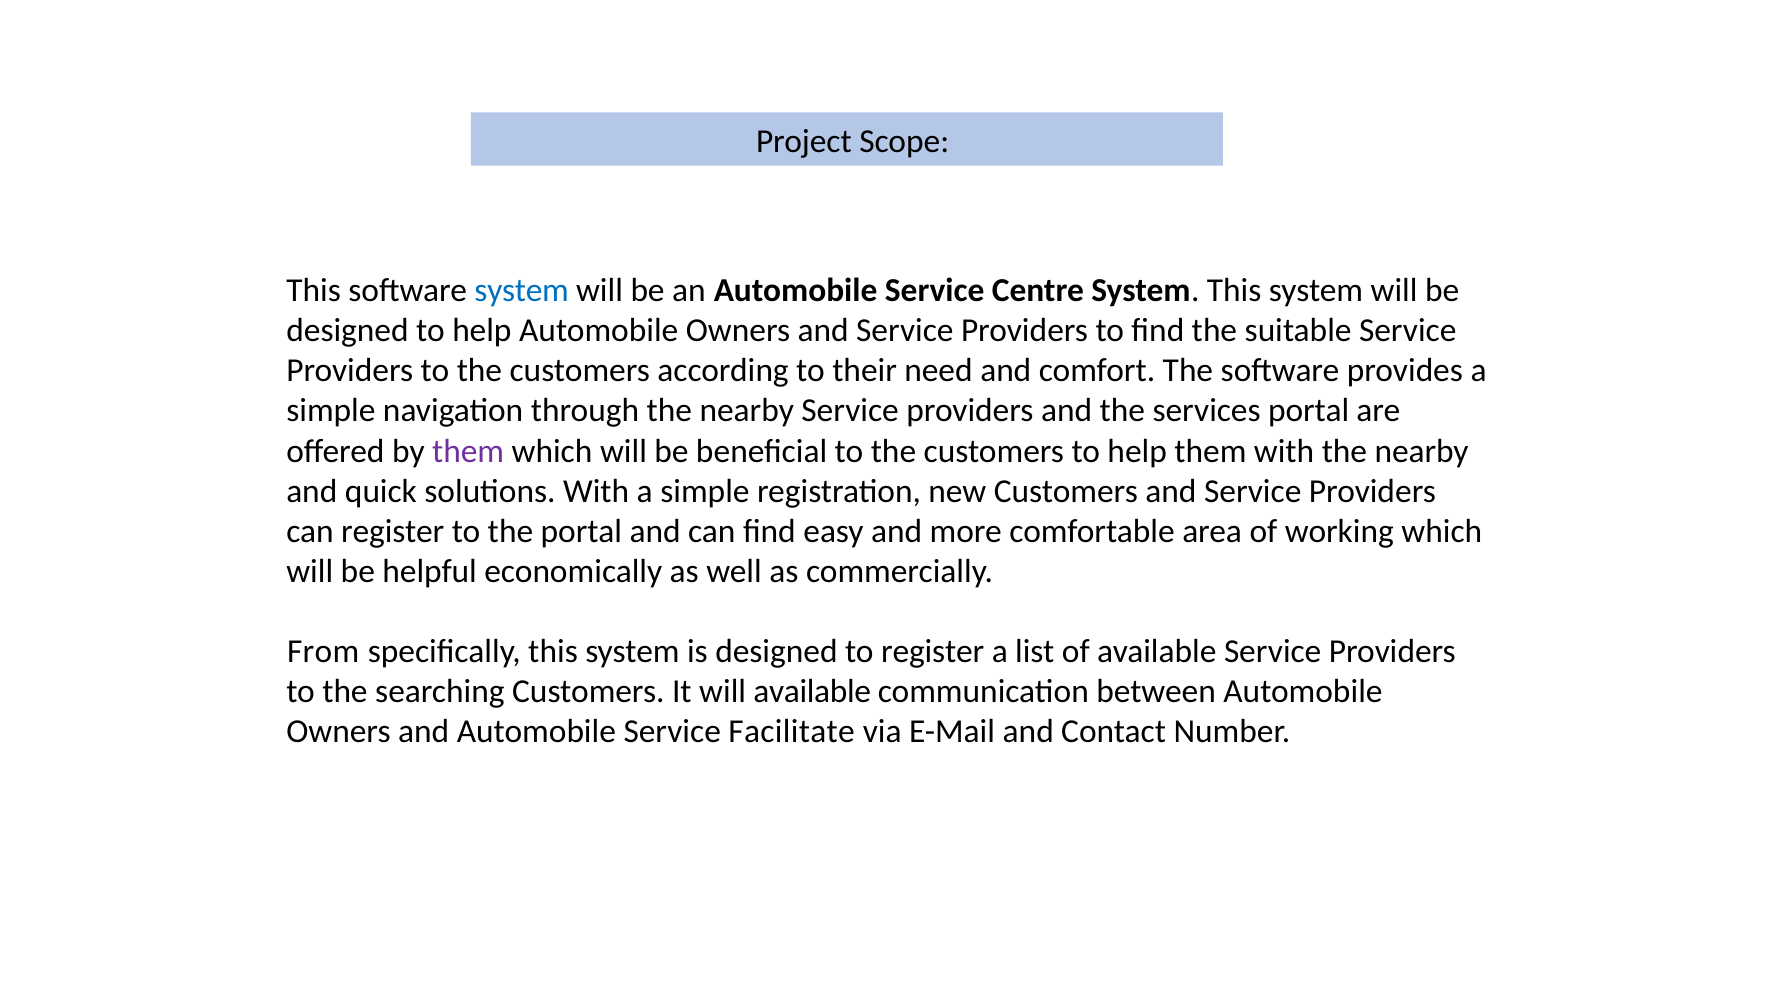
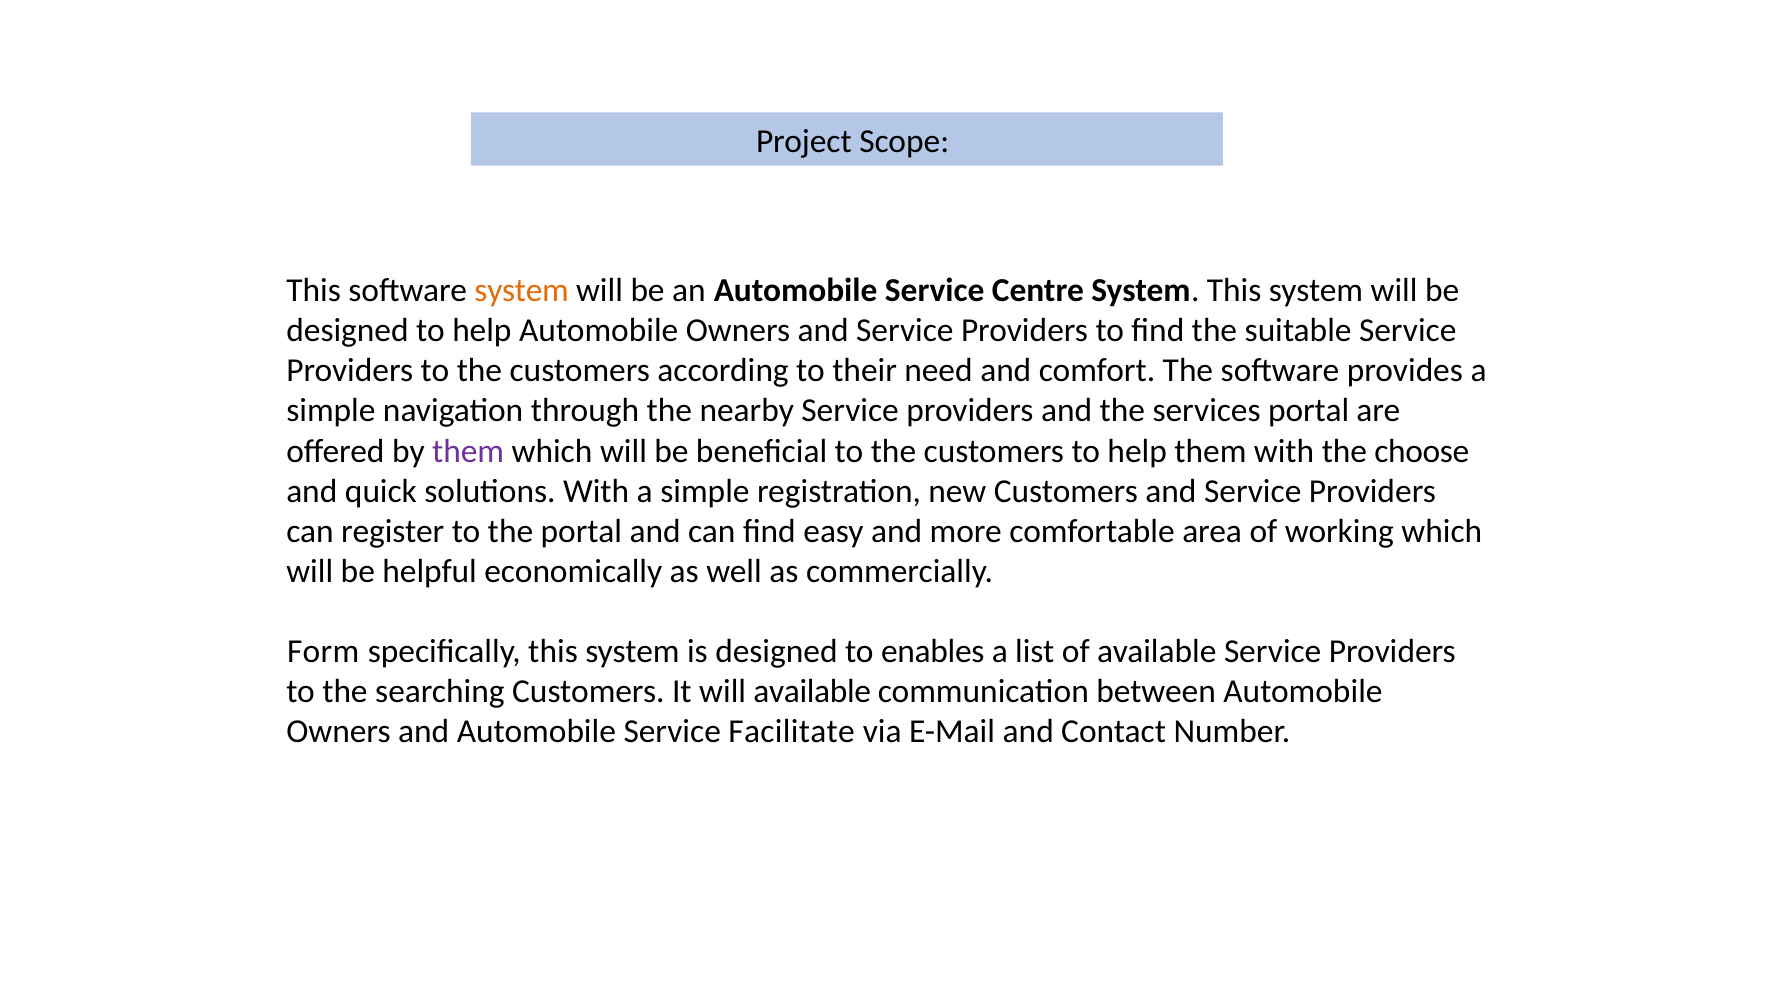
system at (522, 291) colour: blue -> orange
with the nearby: nearby -> choose
From: From -> Form
to register: register -> enables
